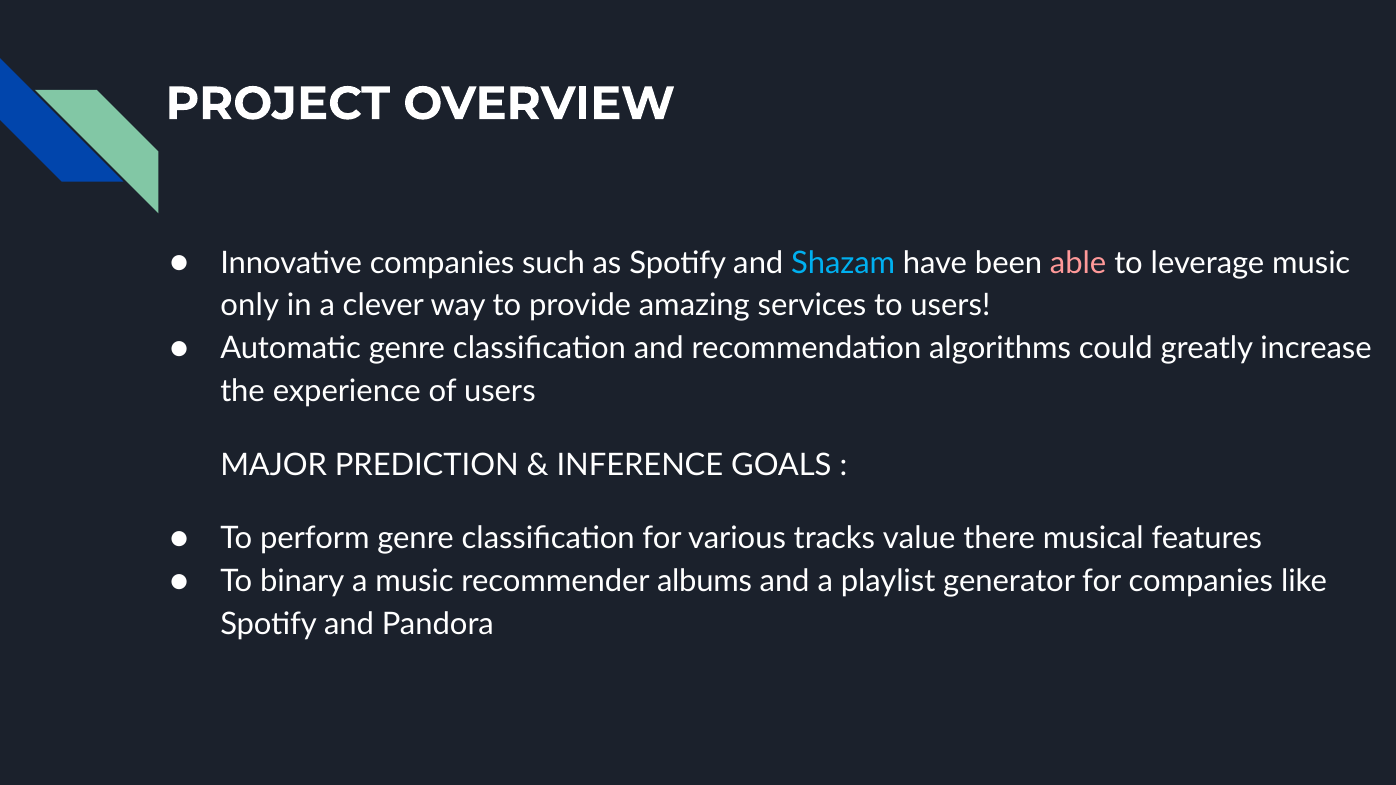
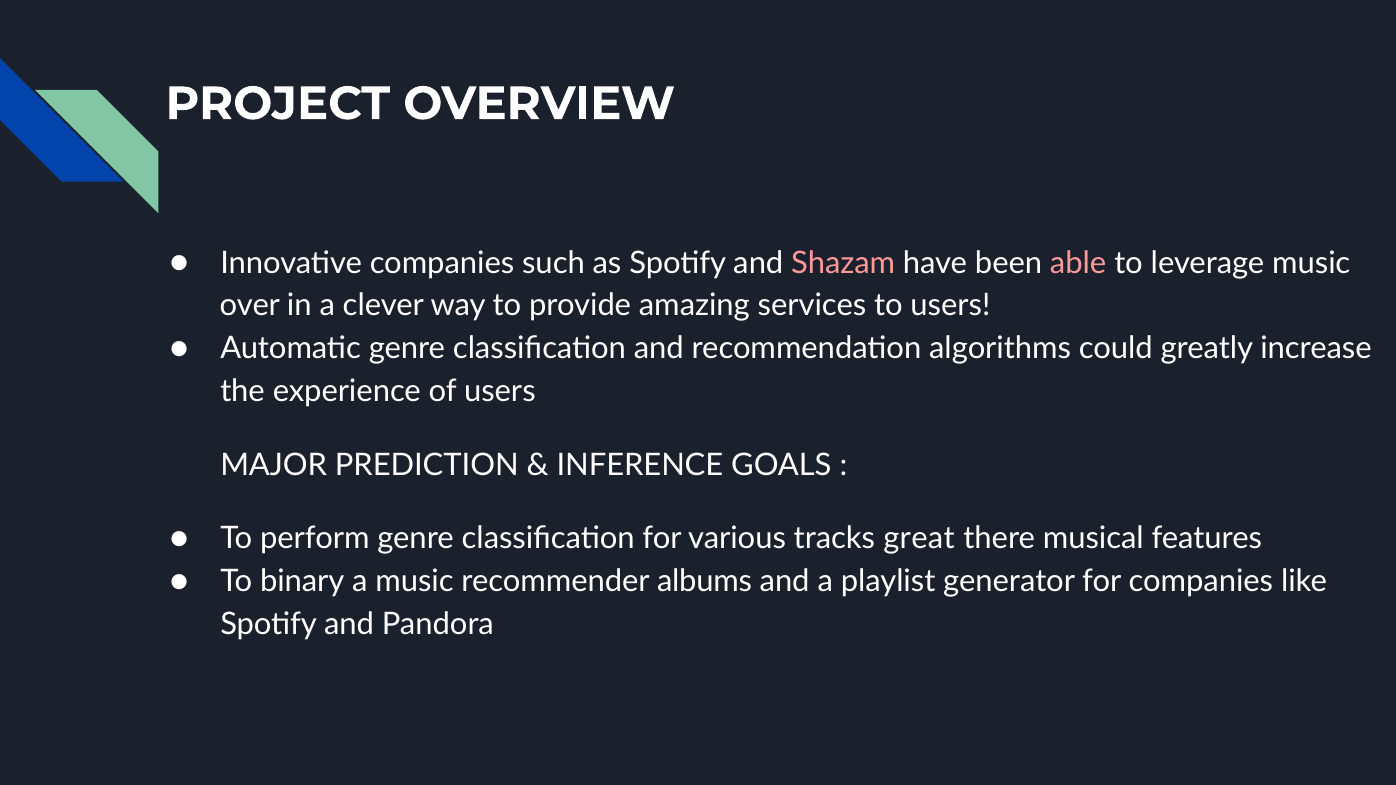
Shazam colour: light blue -> pink
only: only -> over
value: value -> great
